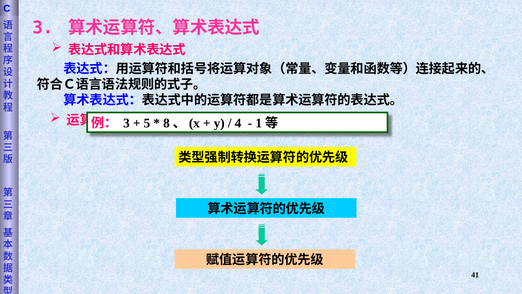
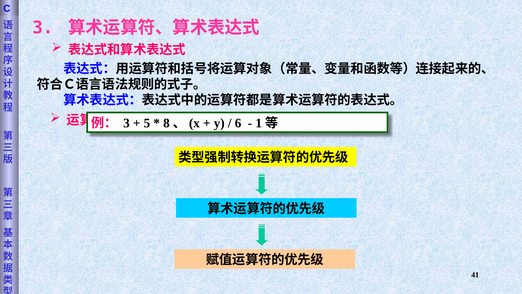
4: 4 -> 6
